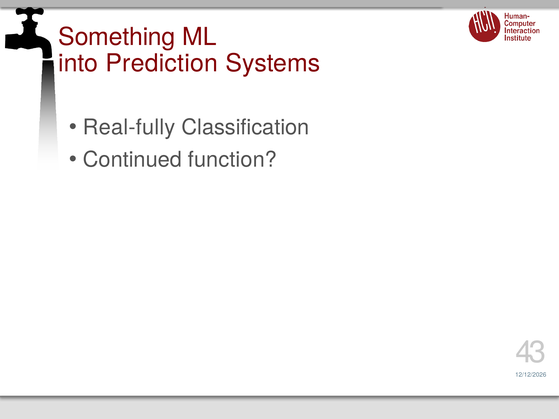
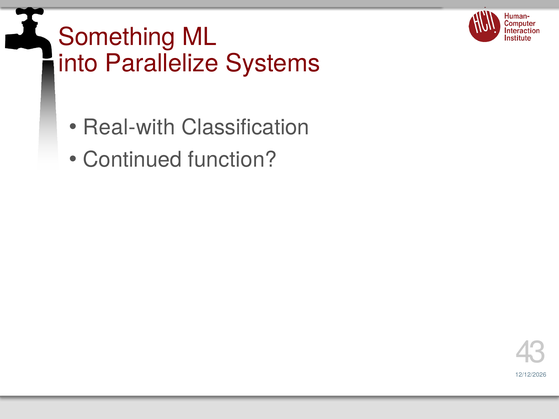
Prediction: Prediction -> Parallelize
Real-fully: Real-fully -> Real-with
